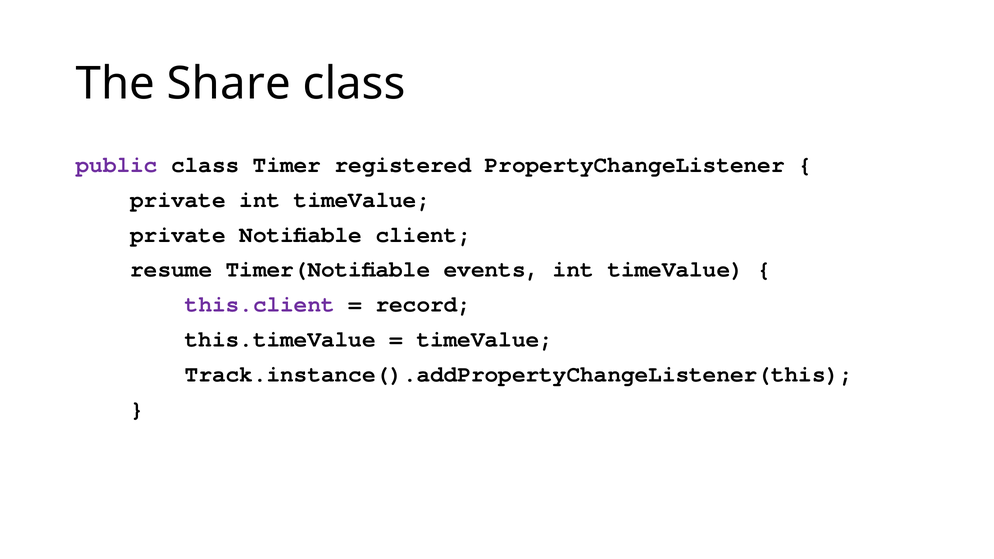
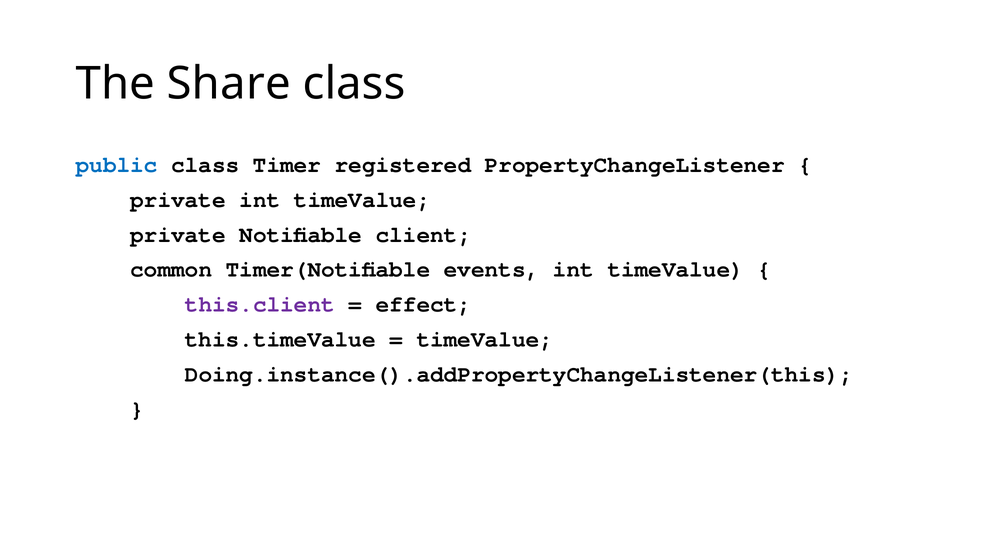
public colour: purple -> blue
resume: resume -> common
record: record -> effect
Track.instance().addPropertyChangeListener(this: Track.instance().addPropertyChangeListener(this -> Doing.instance().addPropertyChangeListener(this
